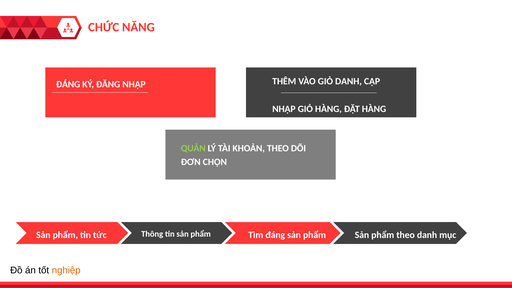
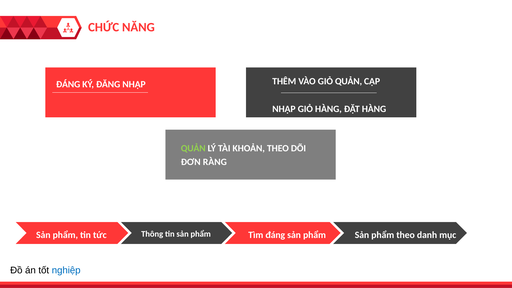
GIỎ DANH: DANH -> QUẢN
CHỌN: CHỌN -> RÀNG
nghiệp colour: orange -> blue
